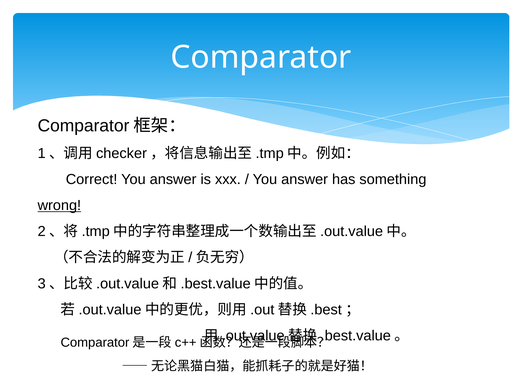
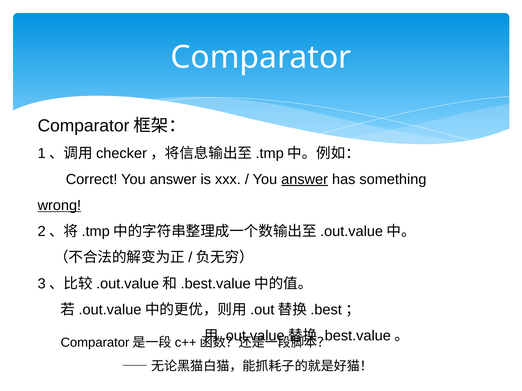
answer at (305, 180) underline: none -> present
